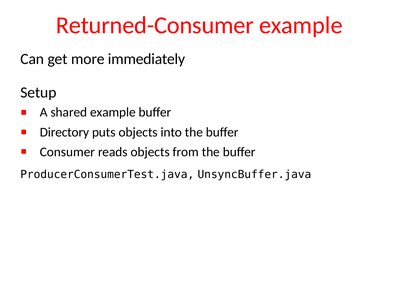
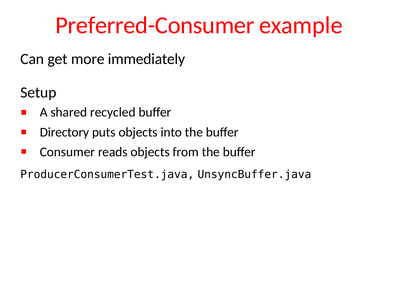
Returned-Consumer: Returned-Consumer -> Preferred-Consumer
shared example: example -> recycled
